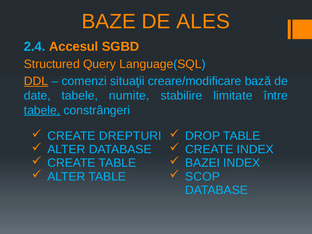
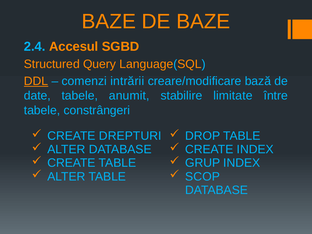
DE ALES: ALES -> BAZE
situaţii: situaţii -> intrării
numite: numite -> anumit
tabele at (42, 110) underline: present -> none
BAZEI: BAZEI -> GRUP
